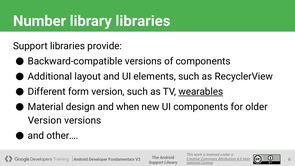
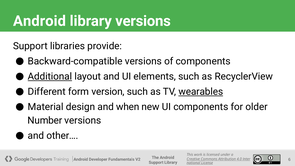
Number at (40, 21): Number -> Android
library libraries: libraries -> versions
Additional underline: none -> present
Version at (45, 120): Version -> Number
